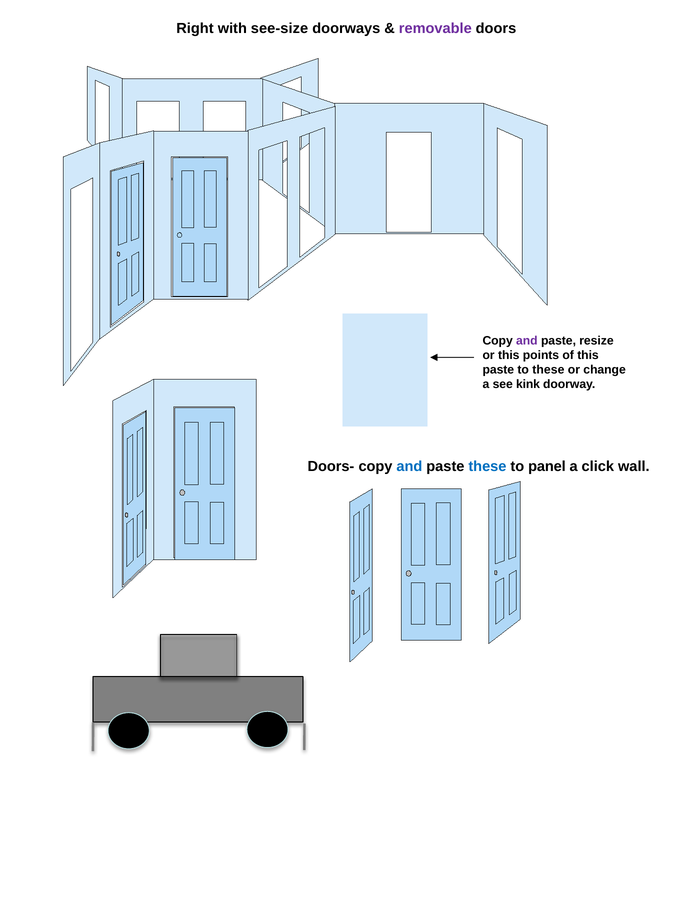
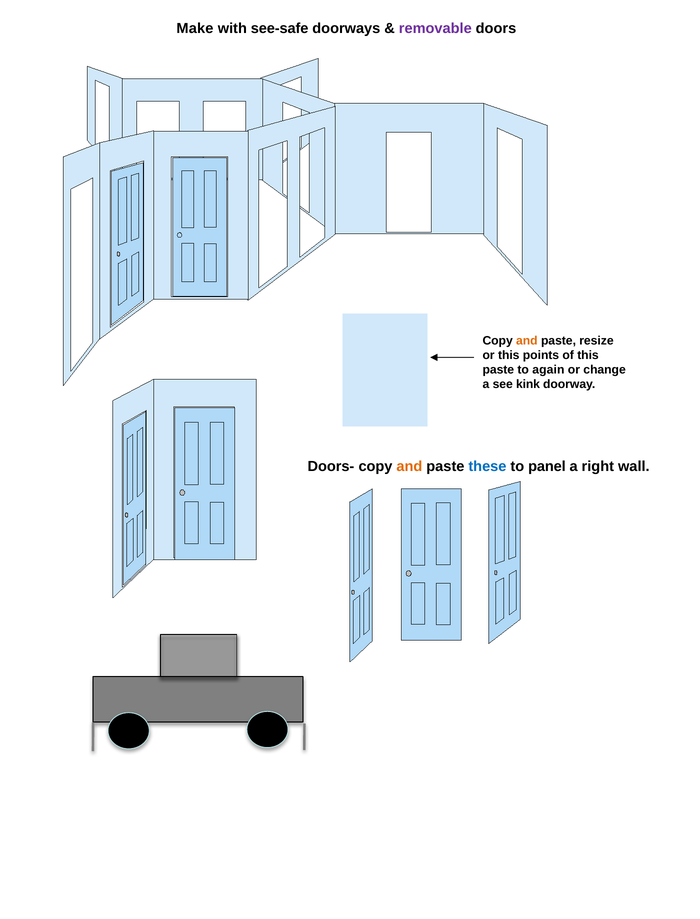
Right: Right -> Make
see-size: see-size -> see-safe
and at (527, 341) colour: purple -> orange
to these: these -> again
and at (409, 466) colour: blue -> orange
click: click -> right
